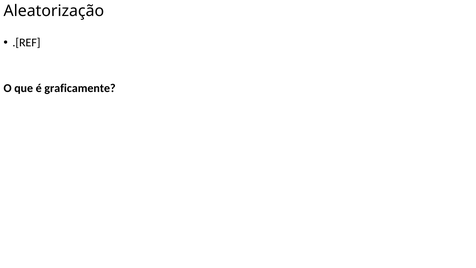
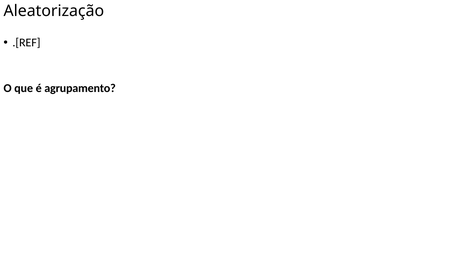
graficamente: graficamente -> agrupamento
